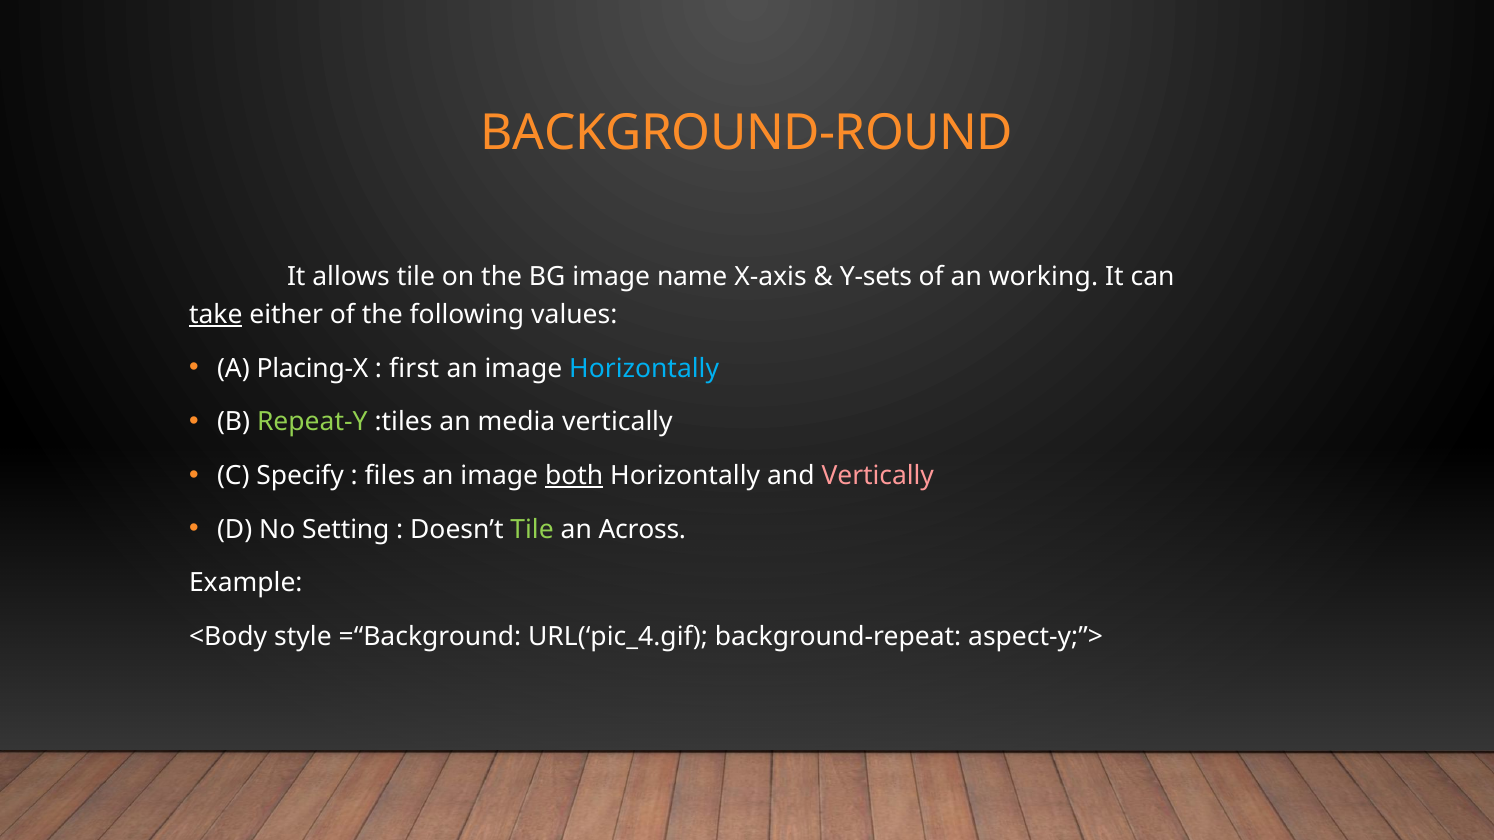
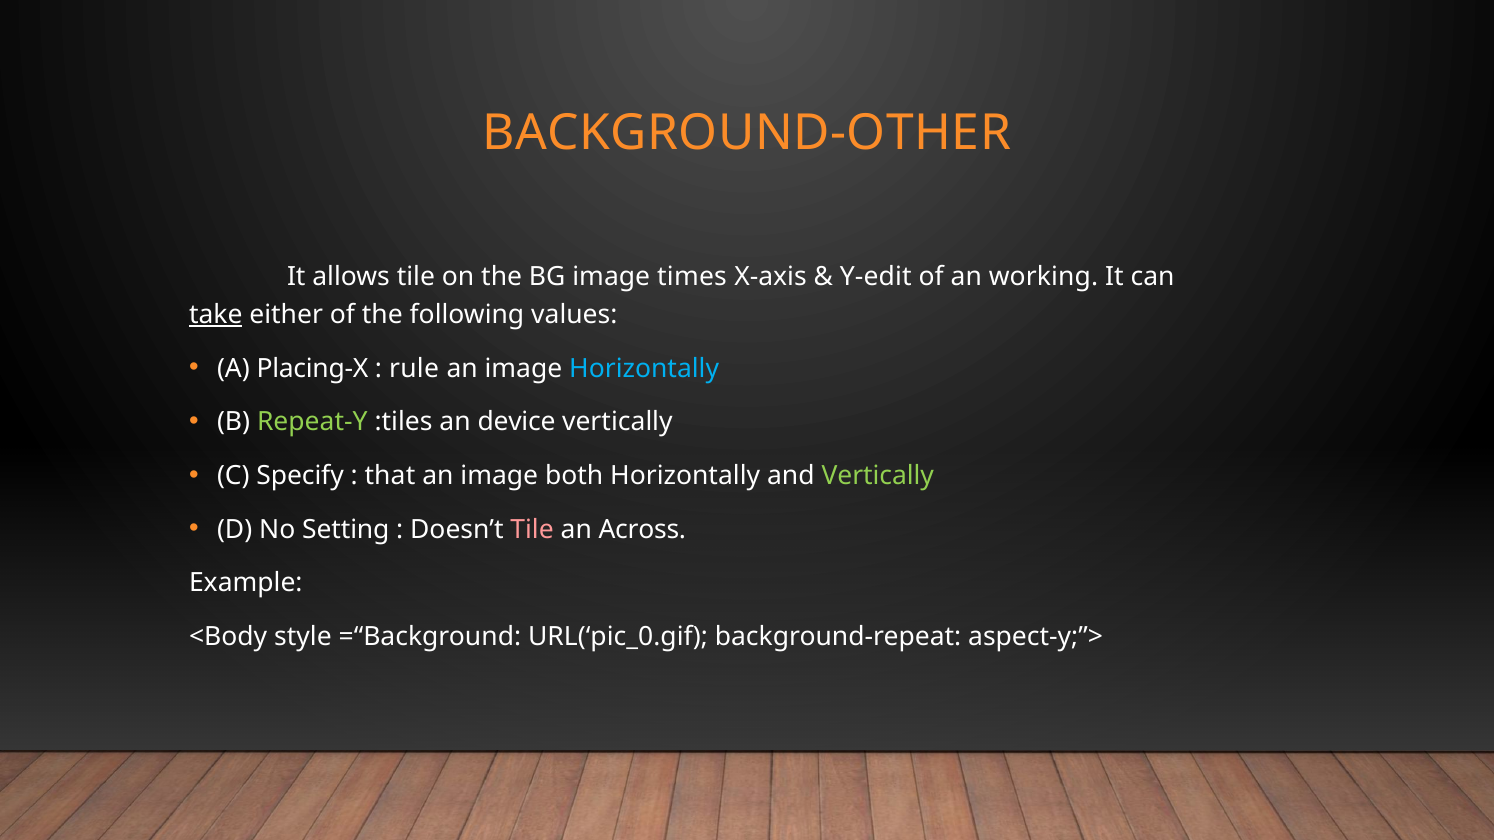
BACKGROUND-ROUND: BACKGROUND-ROUND -> BACKGROUND-OTHER
name: name -> times
Y-sets: Y-sets -> Y-edit
first: first -> rule
media: media -> device
files: files -> that
both underline: present -> none
Vertically at (878, 476) colour: pink -> light green
Tile at (532, 530) colour: light green -> pink
URL(‘pic_4.gif: URL(‘pic_4.gif -> URL(‘pic_0.gif
